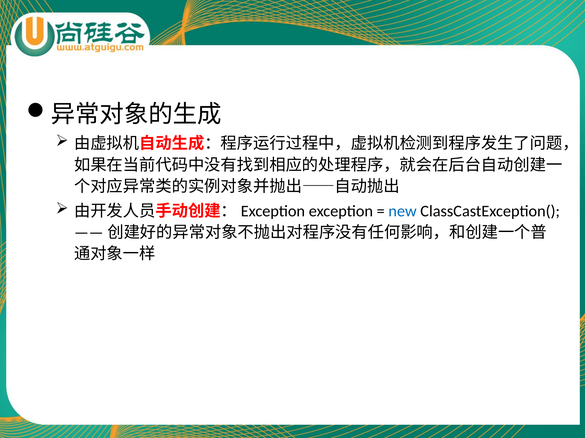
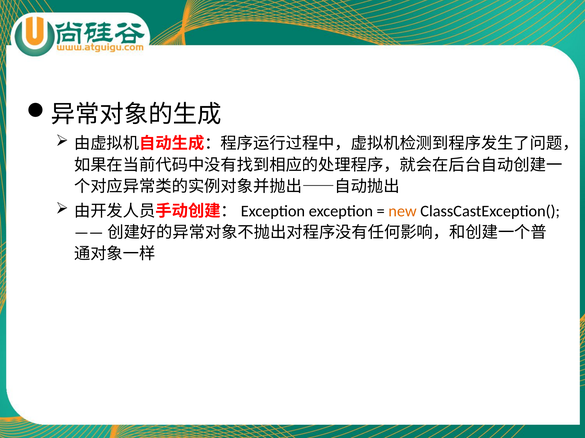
new colour: blue -> orange
